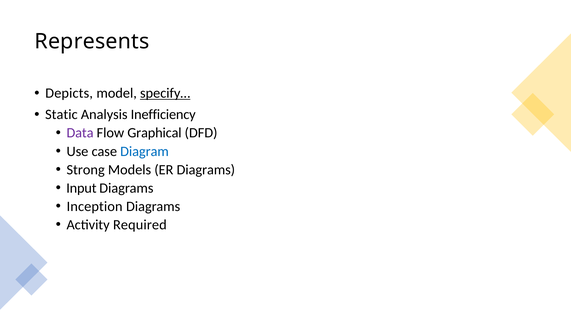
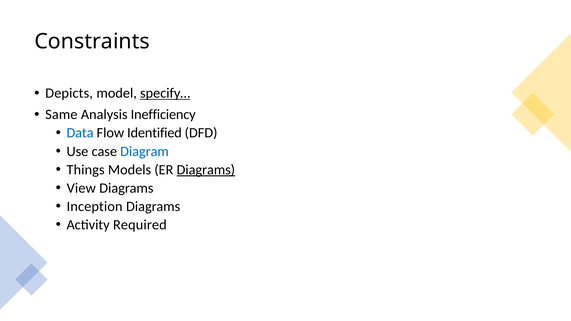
Represents: Represents -> Constraints
Static: Static -> Same
Data colour: purple -> blue
Graphical: Graphical -> Identified
Strong: Strong -> Things
Diagrams at (206, 170) underline: none -> present
Input: Input -> View
